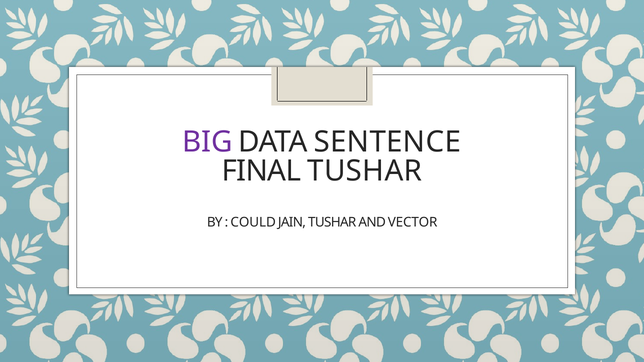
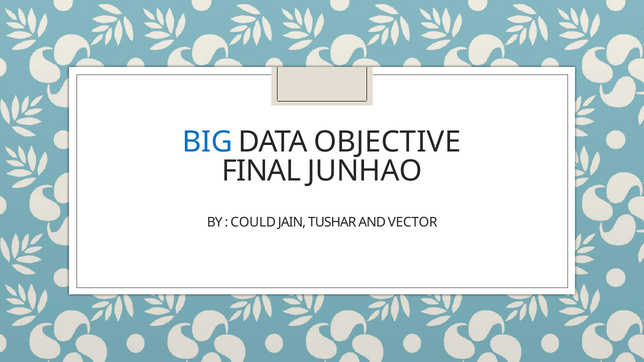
BIG colour: purple -> blue
SENTENCE: SENTENCE -> OBJECTIVE
FINAL TUSHAR: TUSHAR -> JUNHAO
